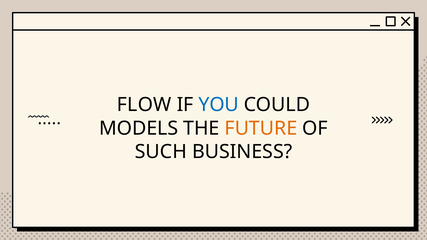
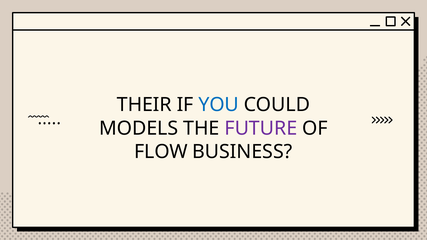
FLOW: FLOW -> THEIR
FUTURE colour: orange -> purple
SUCH: SUCH -> FLOW
